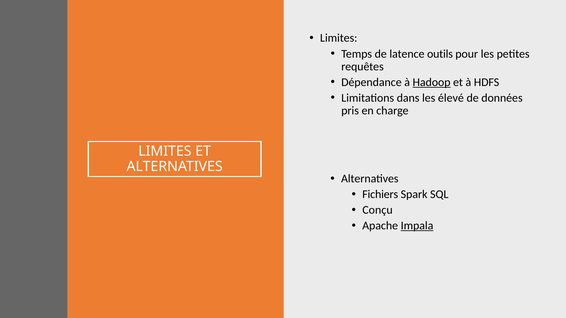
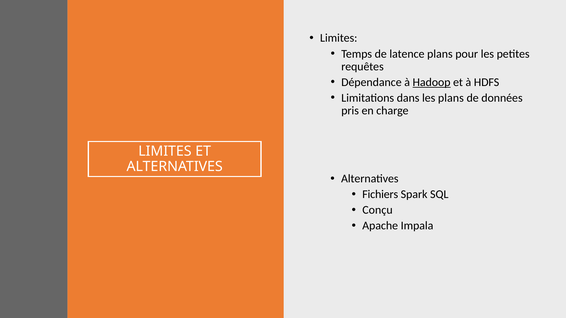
latence outils: outils -> plans
les élevé: élevé -> plans
Impala underline: present -> none
